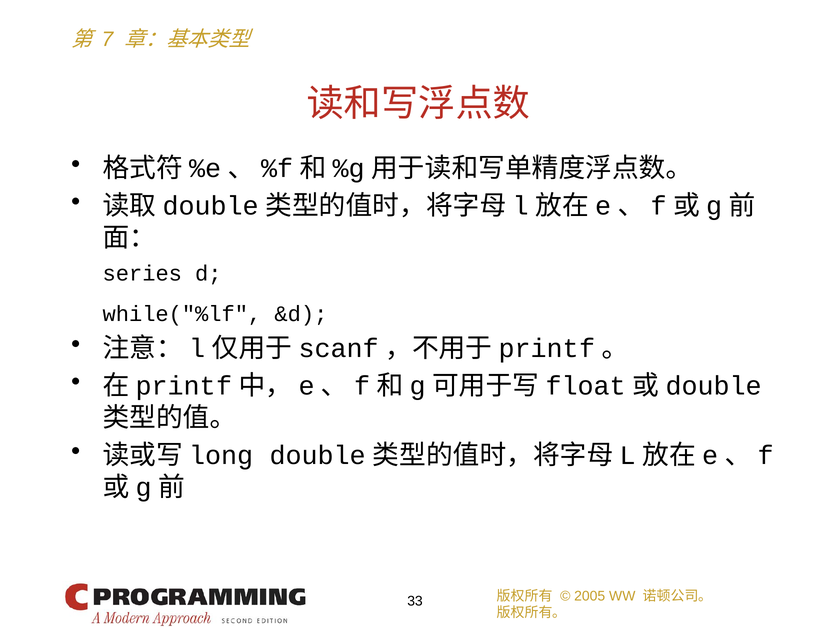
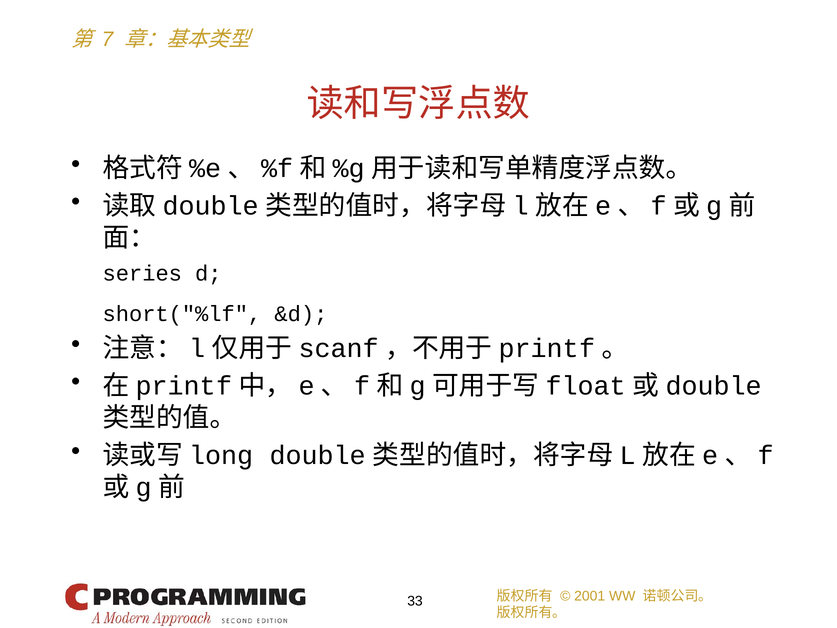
while("%lf: while("%lf -> short("%lf
2005: 2005 -> 2001
